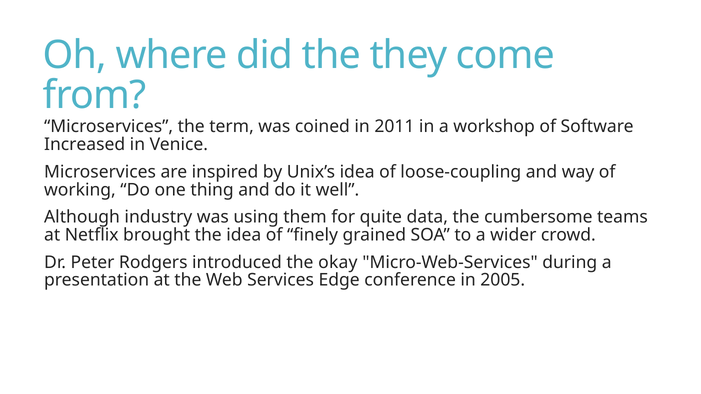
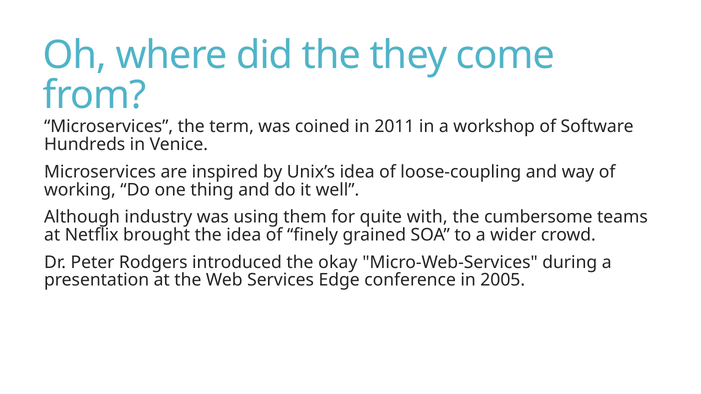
Increased: Increased -> Hundreds
data: data -> with
